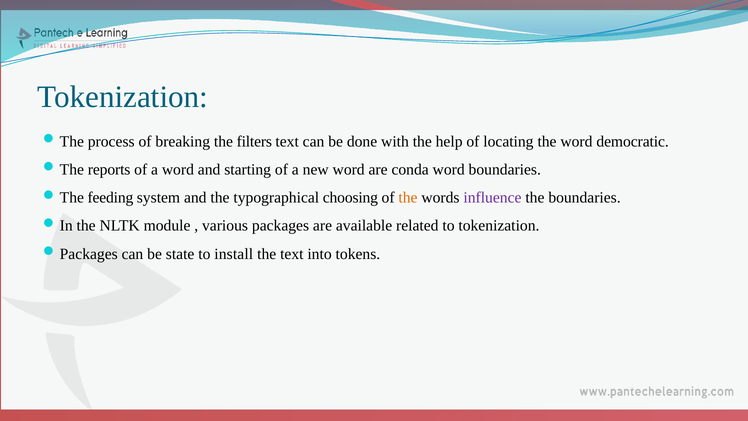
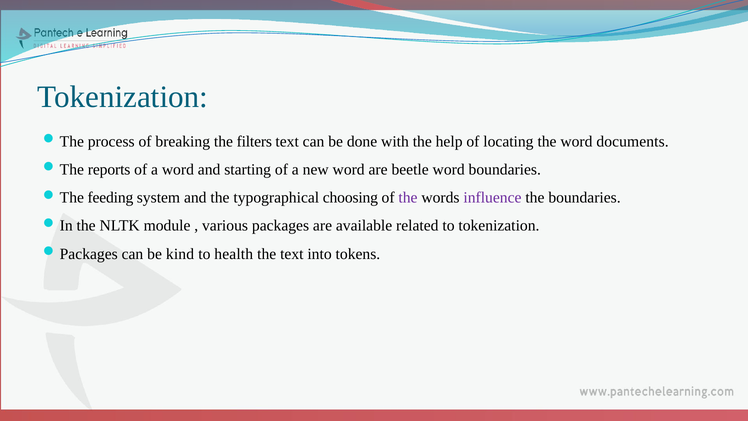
democratic: democratic -> documents
conda: conda -> beetle
the at (408, 198) colour: orange -> purple
state: state -> kind
install: install -> health
